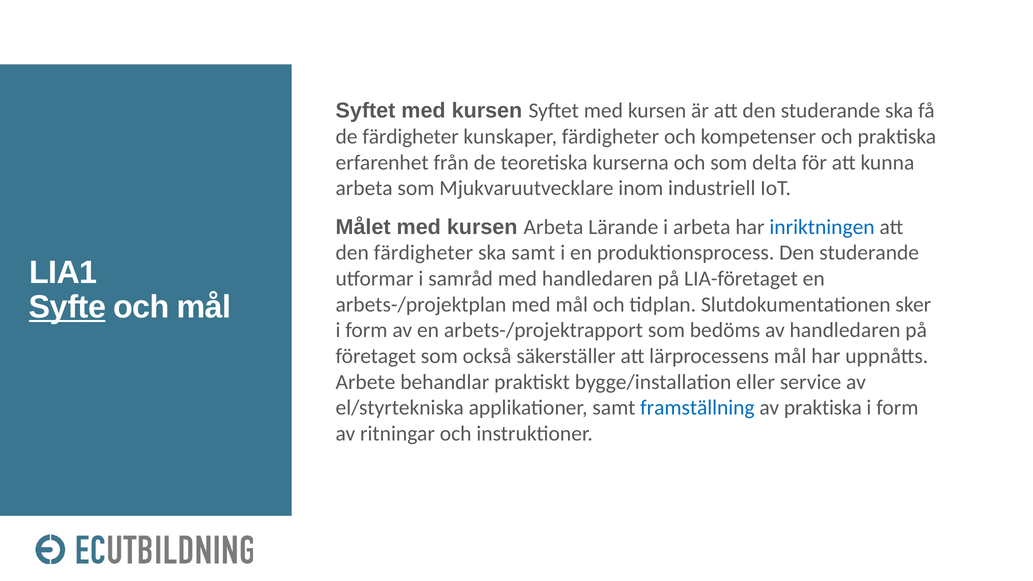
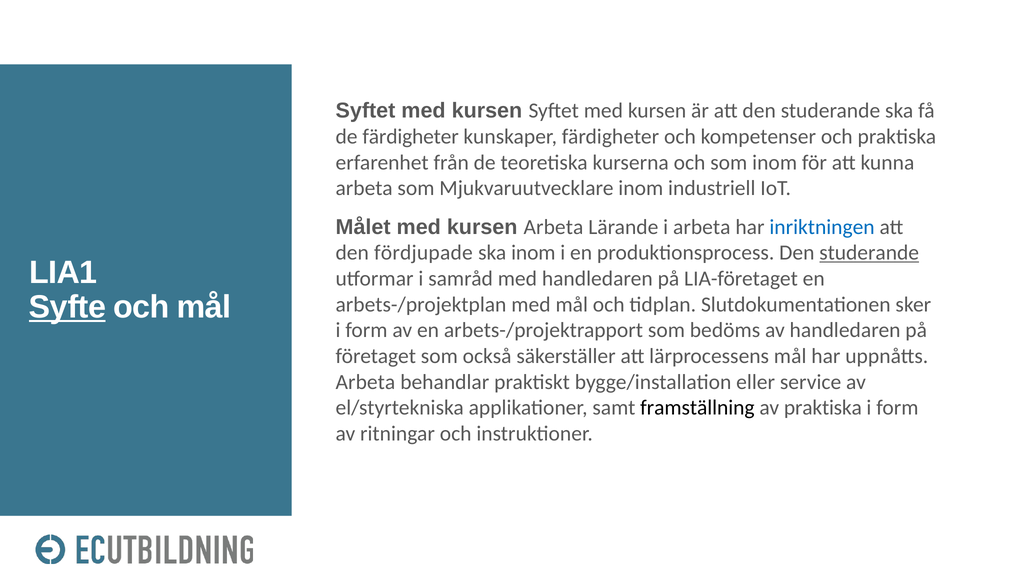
som delta: delta -> inom
den färdigheter: färdigheter -> fördjupade
ska samt: samt -> inom
studerande at (869, 253) underline: none -> present
Arbete at (365, 382): Arbete -> Arbeta
framställning colour: blue -> black
